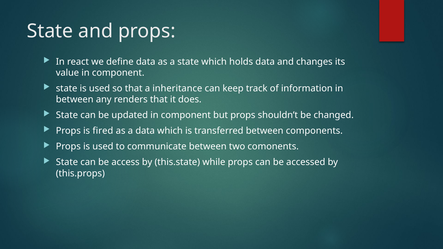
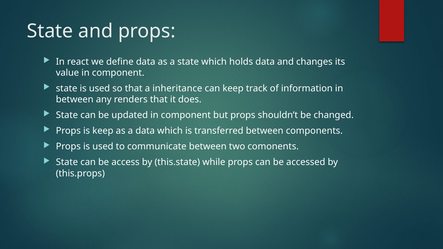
is fired: fired -> keep
